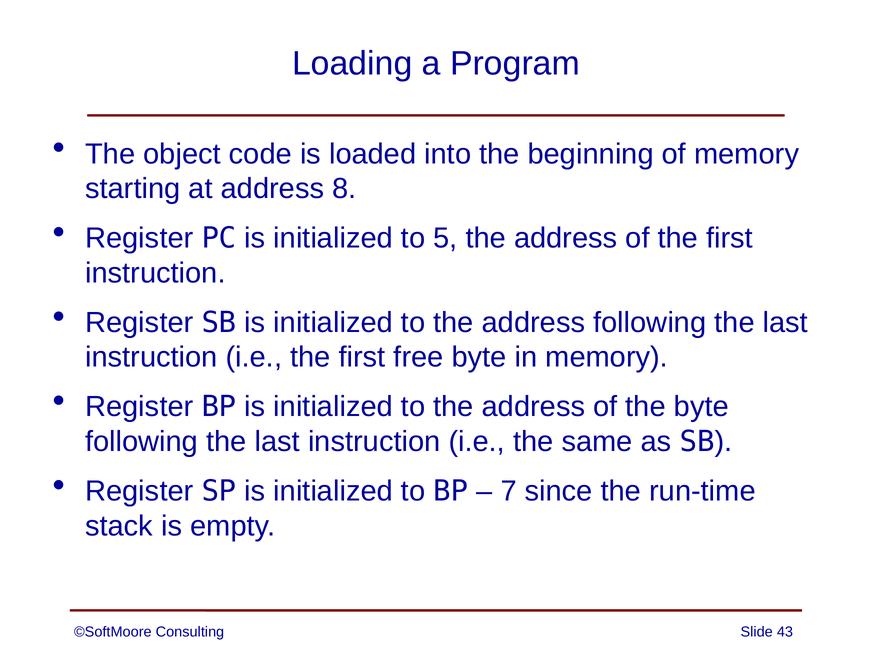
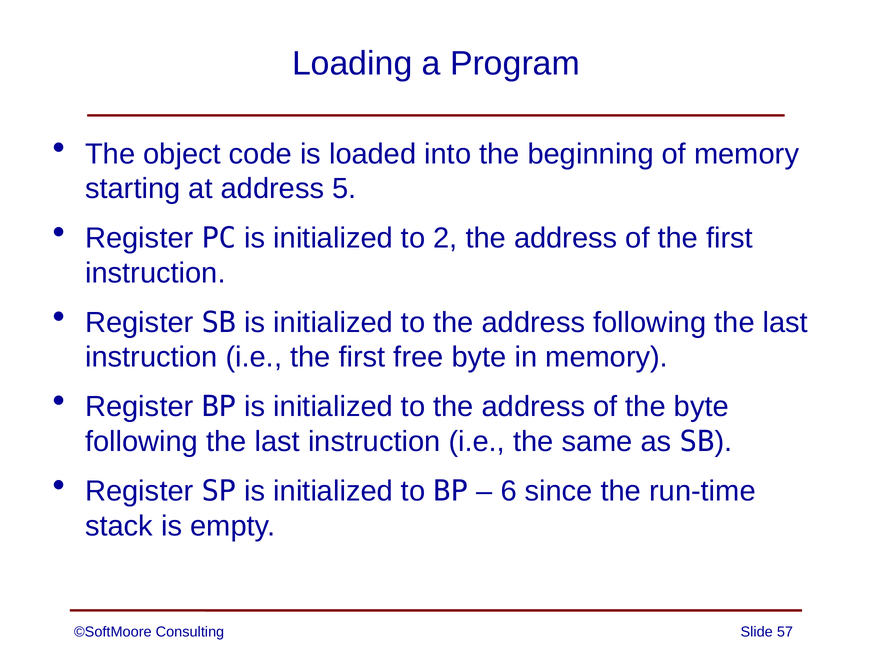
8: 8 -> 5
5: 5 -> 2
7: 7 -> 6
43: 43 -> 57
